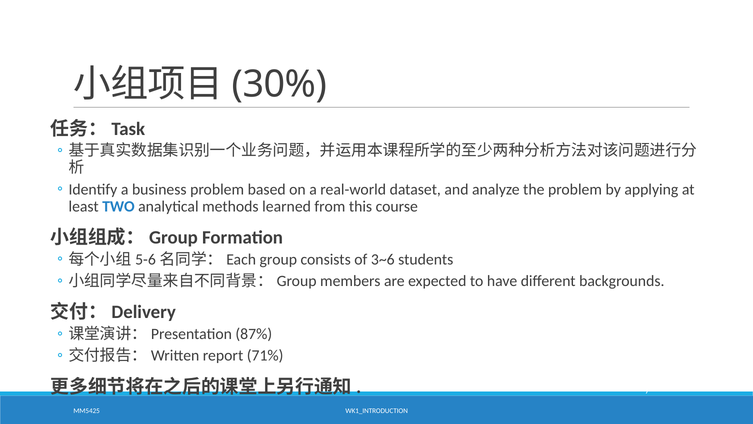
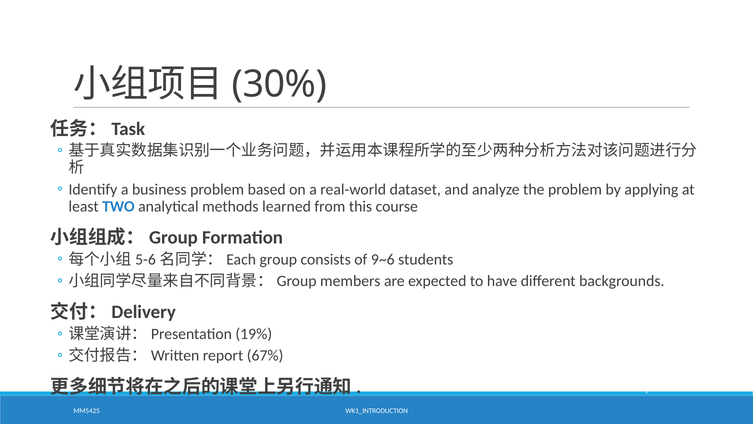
3~6: 3~6 -> 9~6
87%: 87% -> 19%
71%: 71% -> 67%
